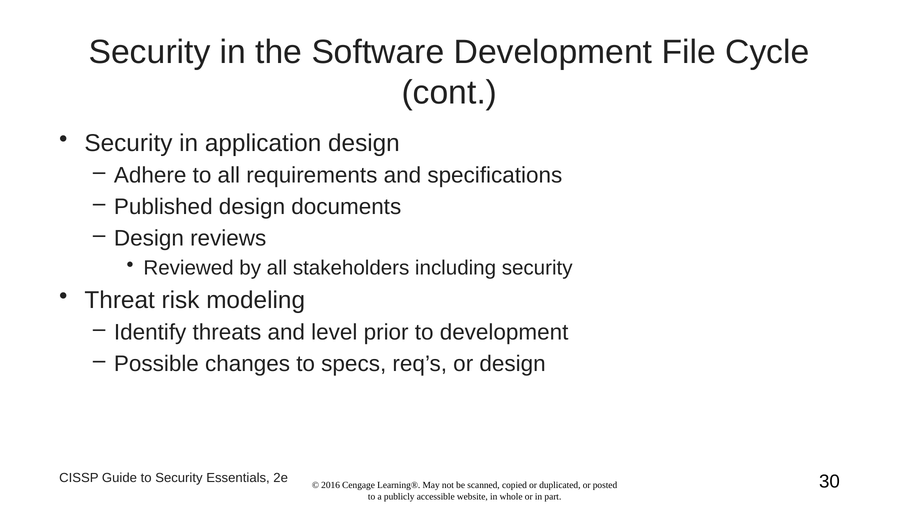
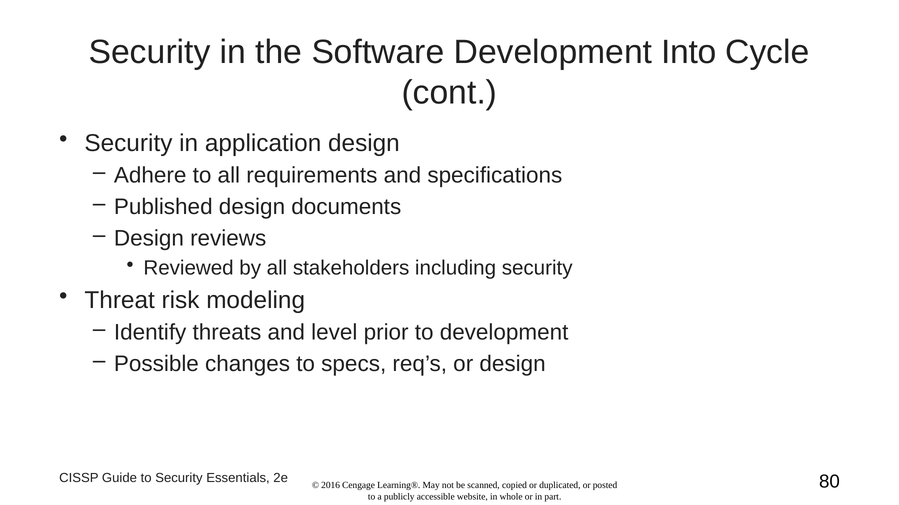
File: File -> Into
30: 30 -> 80
